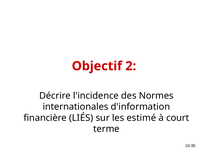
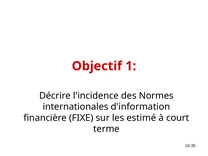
2: 2 -> 1
LIÉS: LIÉS -> FIXE
